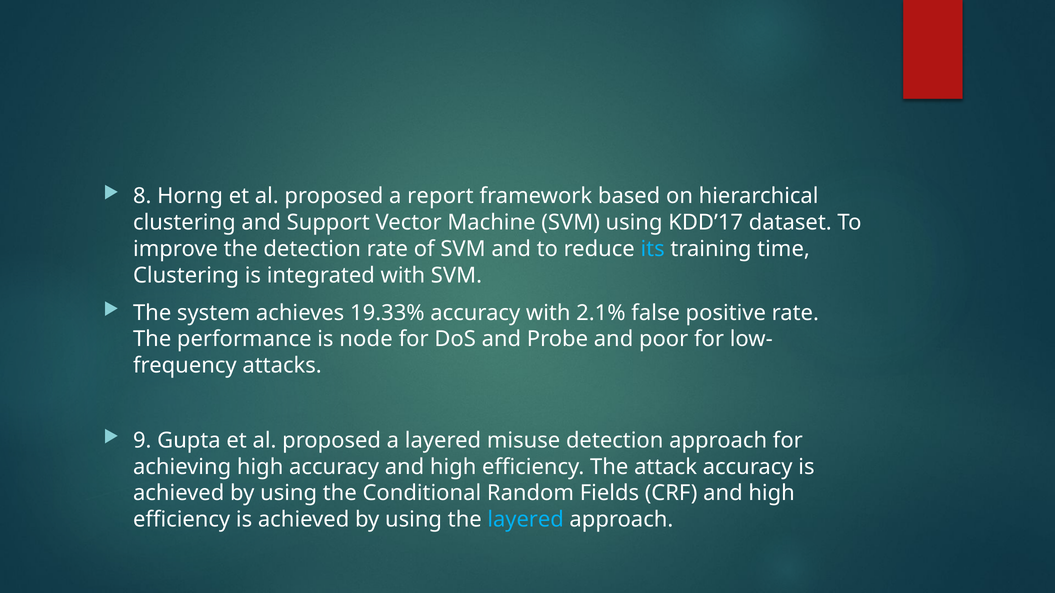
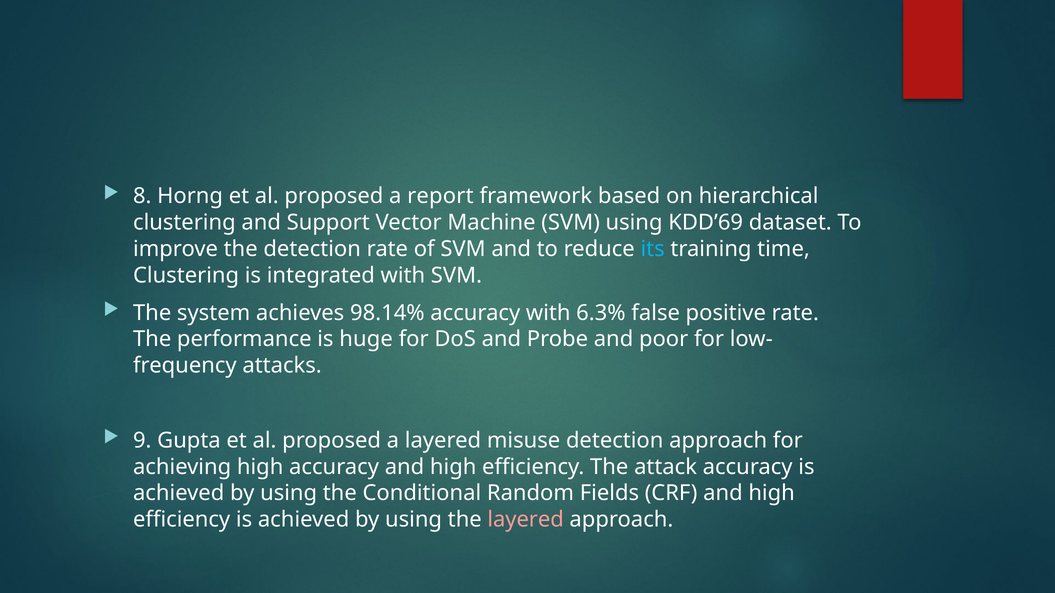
KDD’17: KDD’17 -> KDD’69
19.33%: 19.33% -> 98.14%
2.1%: 2.1% -> 6.3%
node: node -> huge
layered at (526, 520) colour: light blue -> pink
